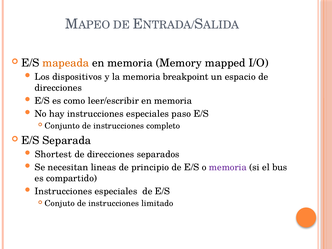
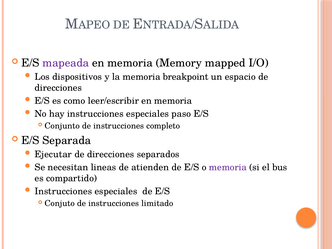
mapeada colour: orange -> purple
Shortest: Shortest -> Ejecutar
principio: principio -> atienden
